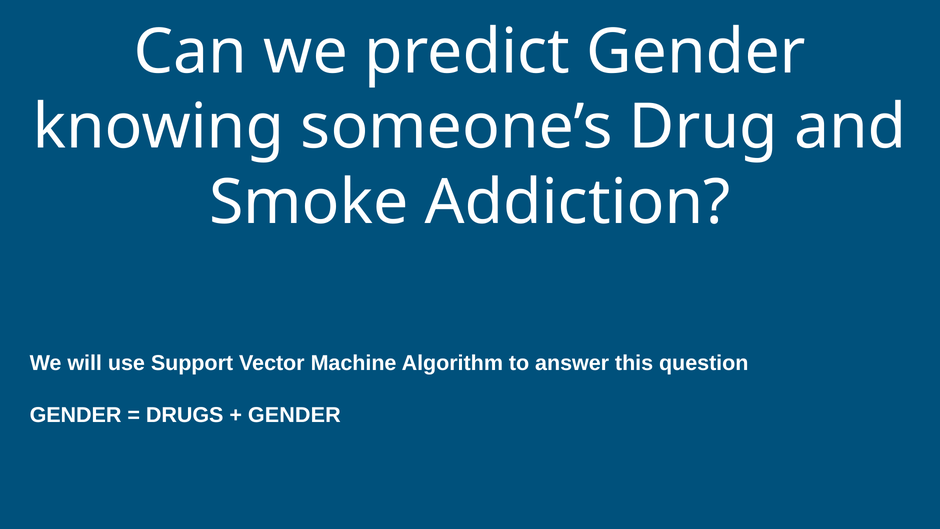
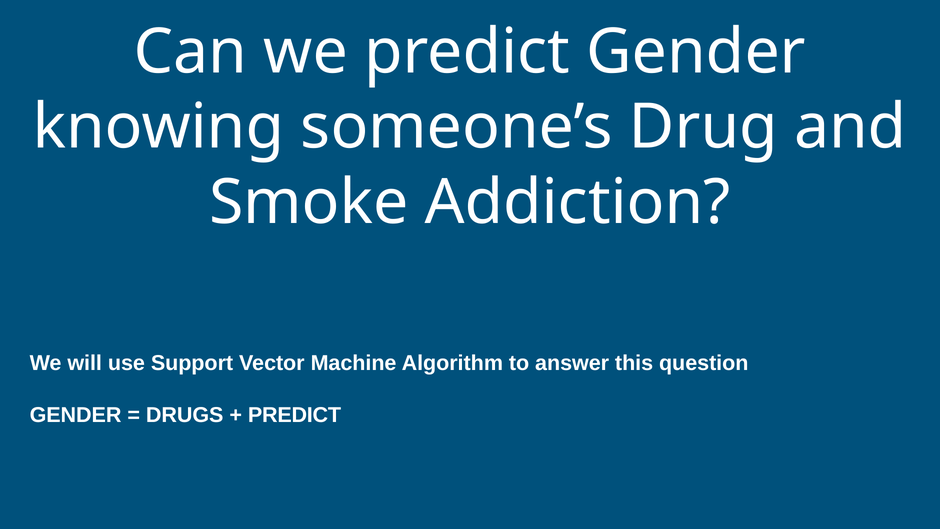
GENDER at (294, 415): GENDER -> PREDICT
